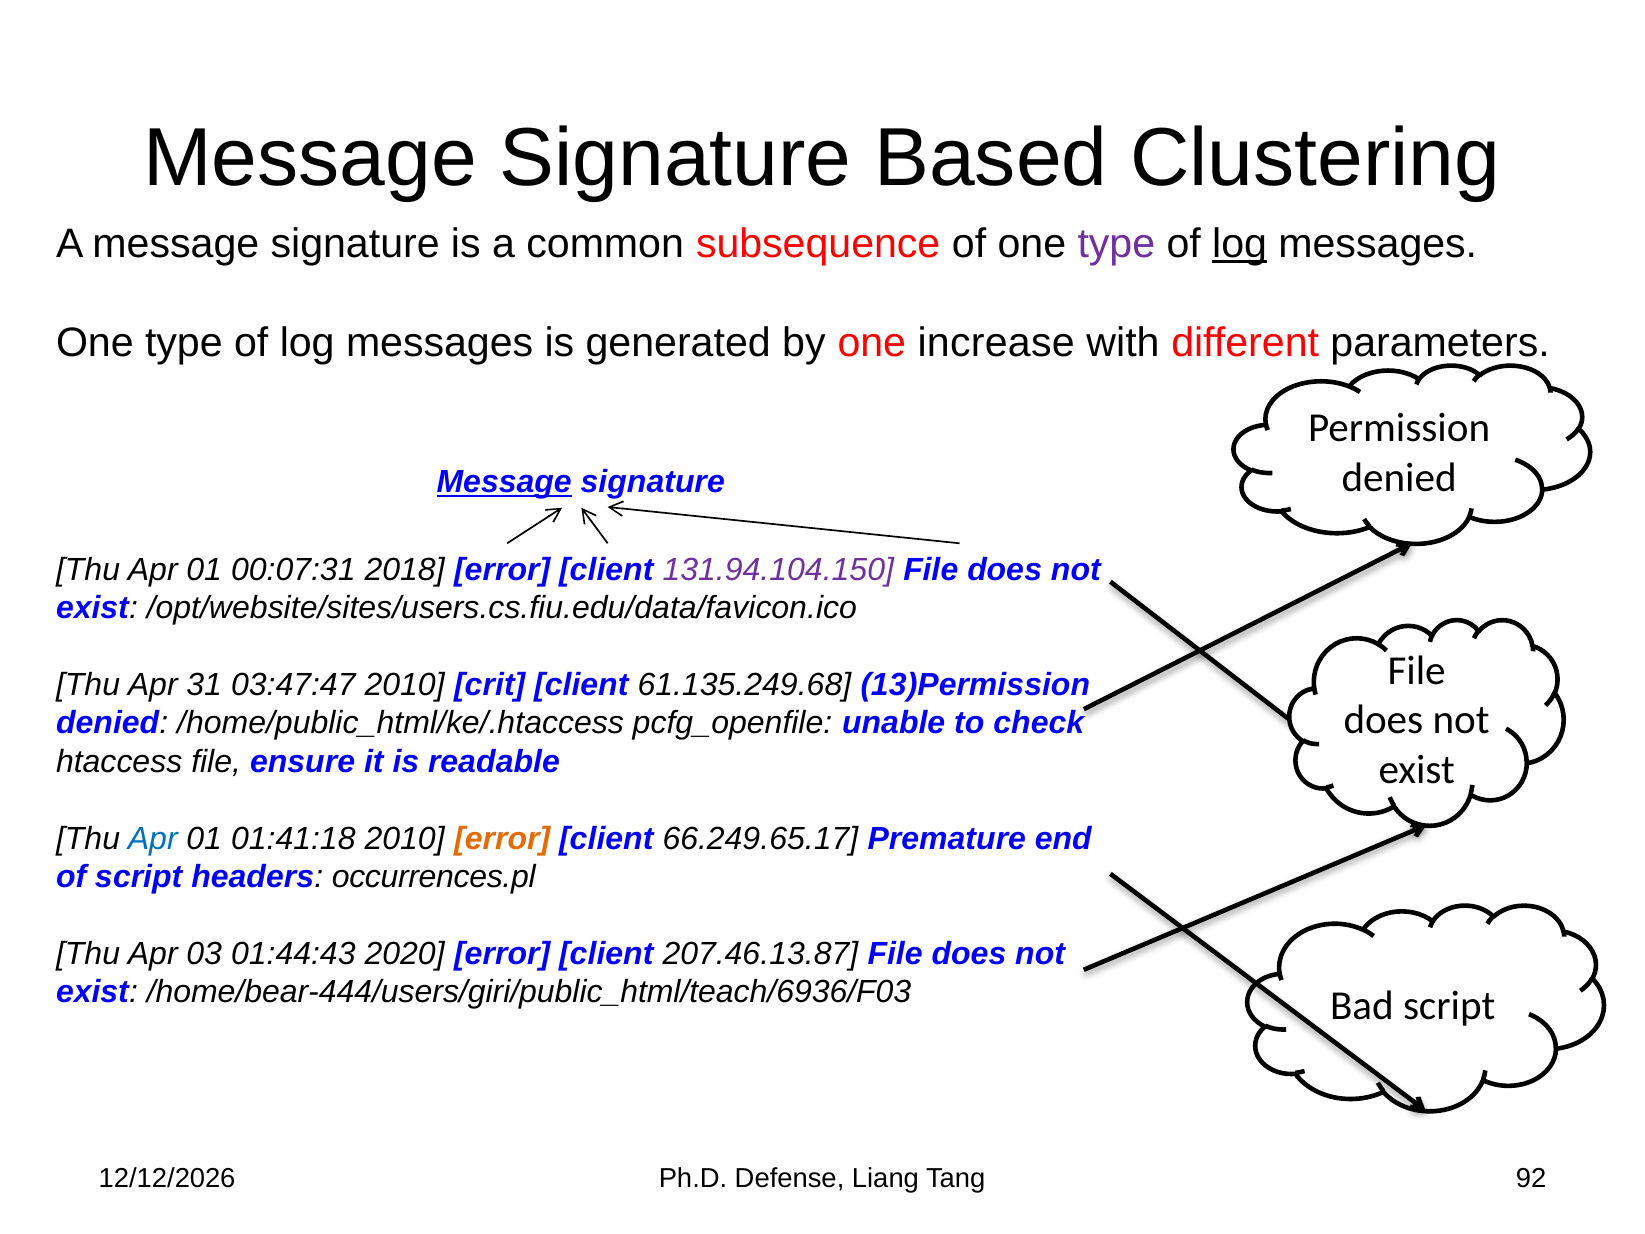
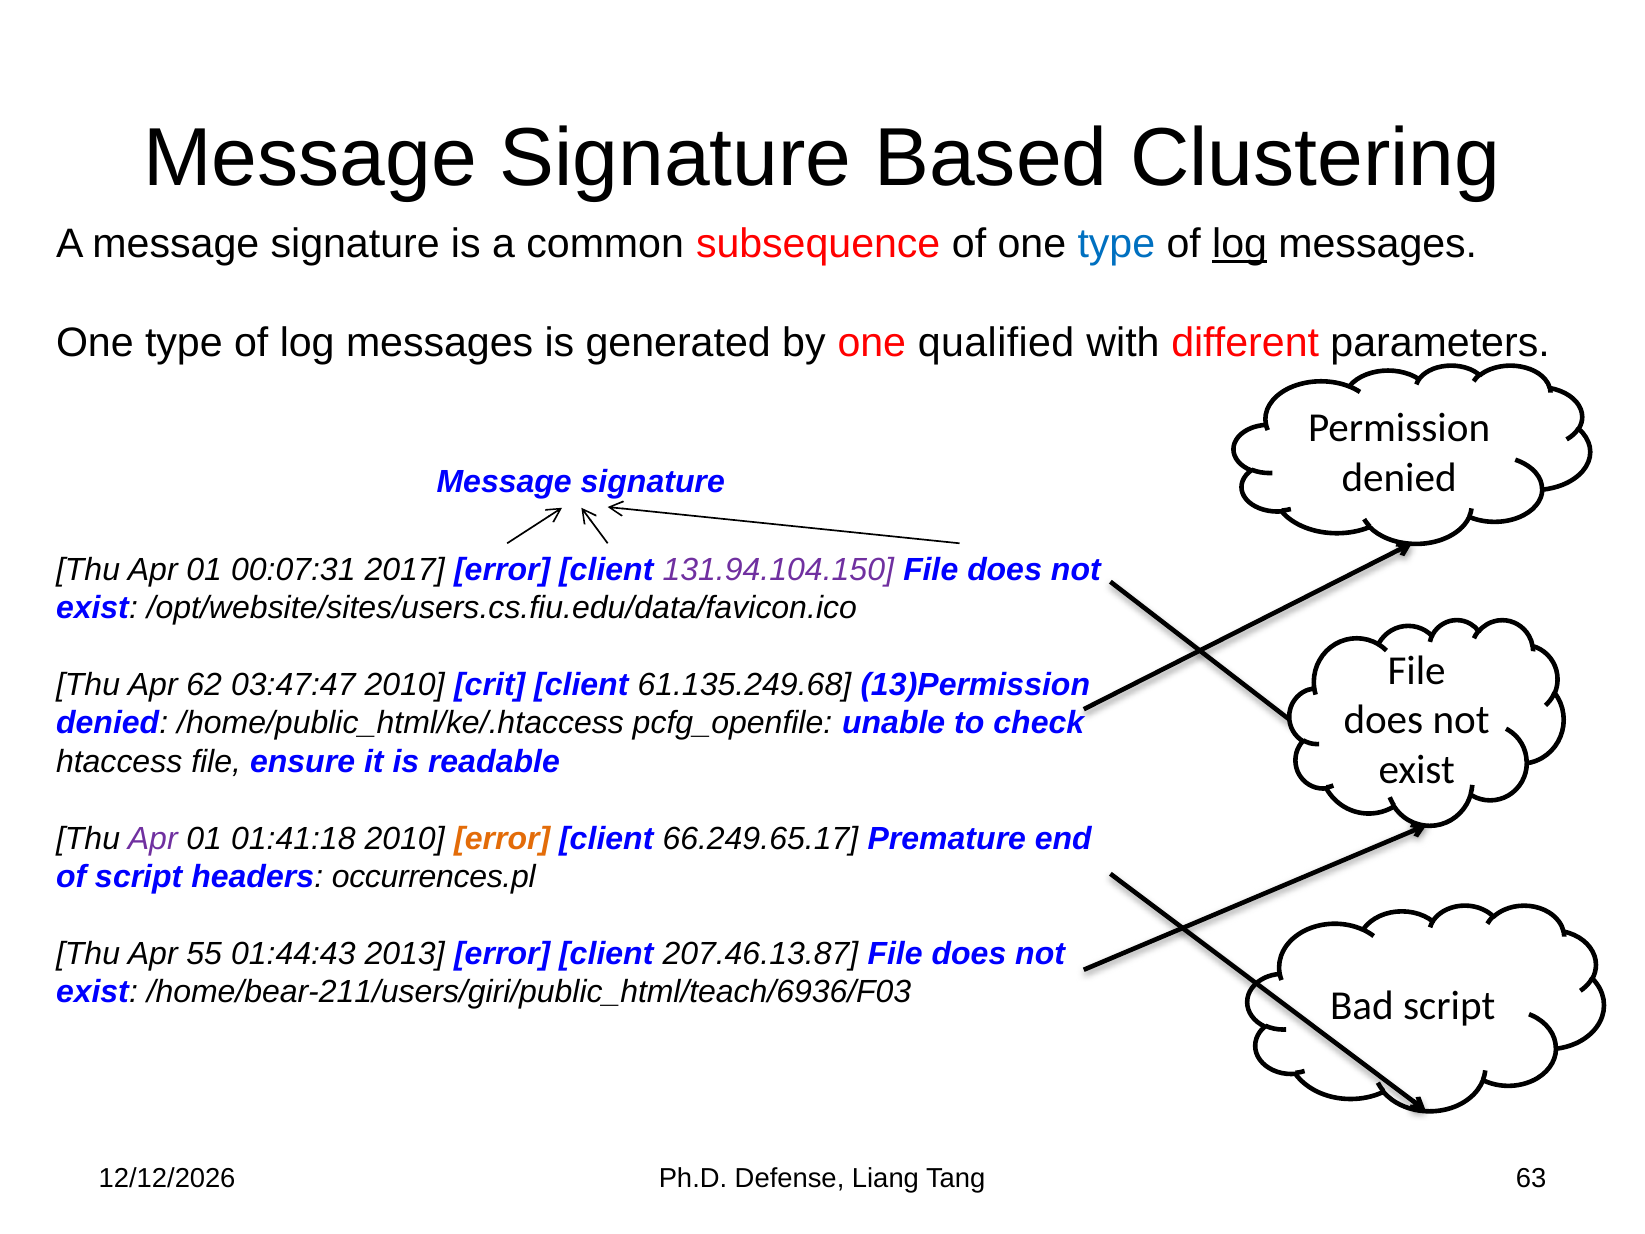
type at (1116, 244) colour: purple -> blue
increase: increase -> qualified
Message at (504, 482) underline: present -> none
2018: 2018 -> 2017
31: 31 -> 62
Apr at (153, 838) colour: blue -> purple
03: 03 -> 55
2020: 2020 -> 2013
/home/bear-444/users/giri/public_html/teach/6936/F03: /home/bear-444/users/giri/public_html/teach/6936/F03 -> /home/bear-211/users/giri/public_html/teach/6936/F03
92: 92 -> 63
